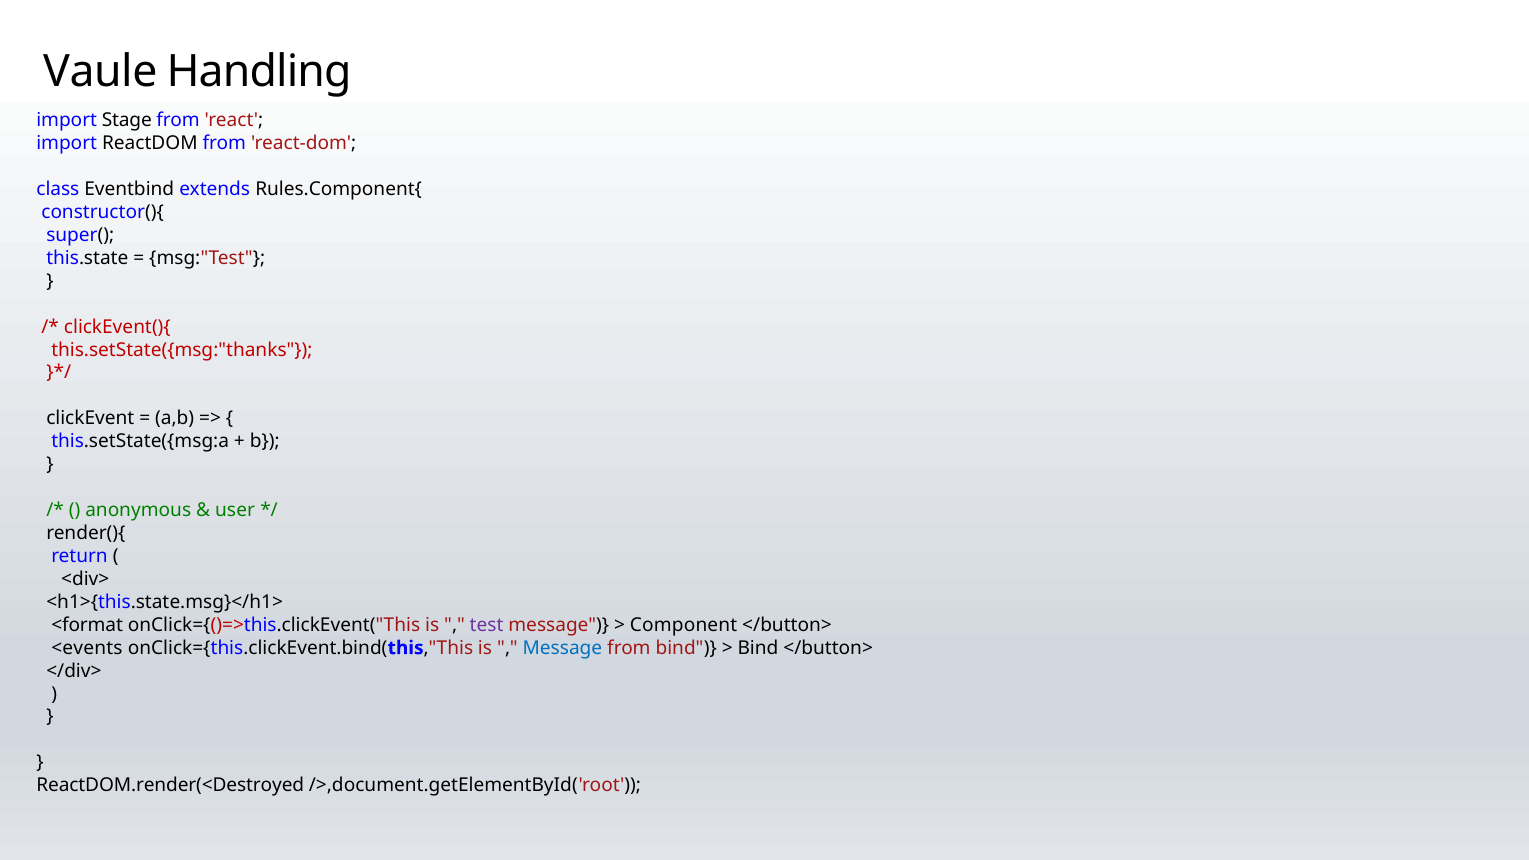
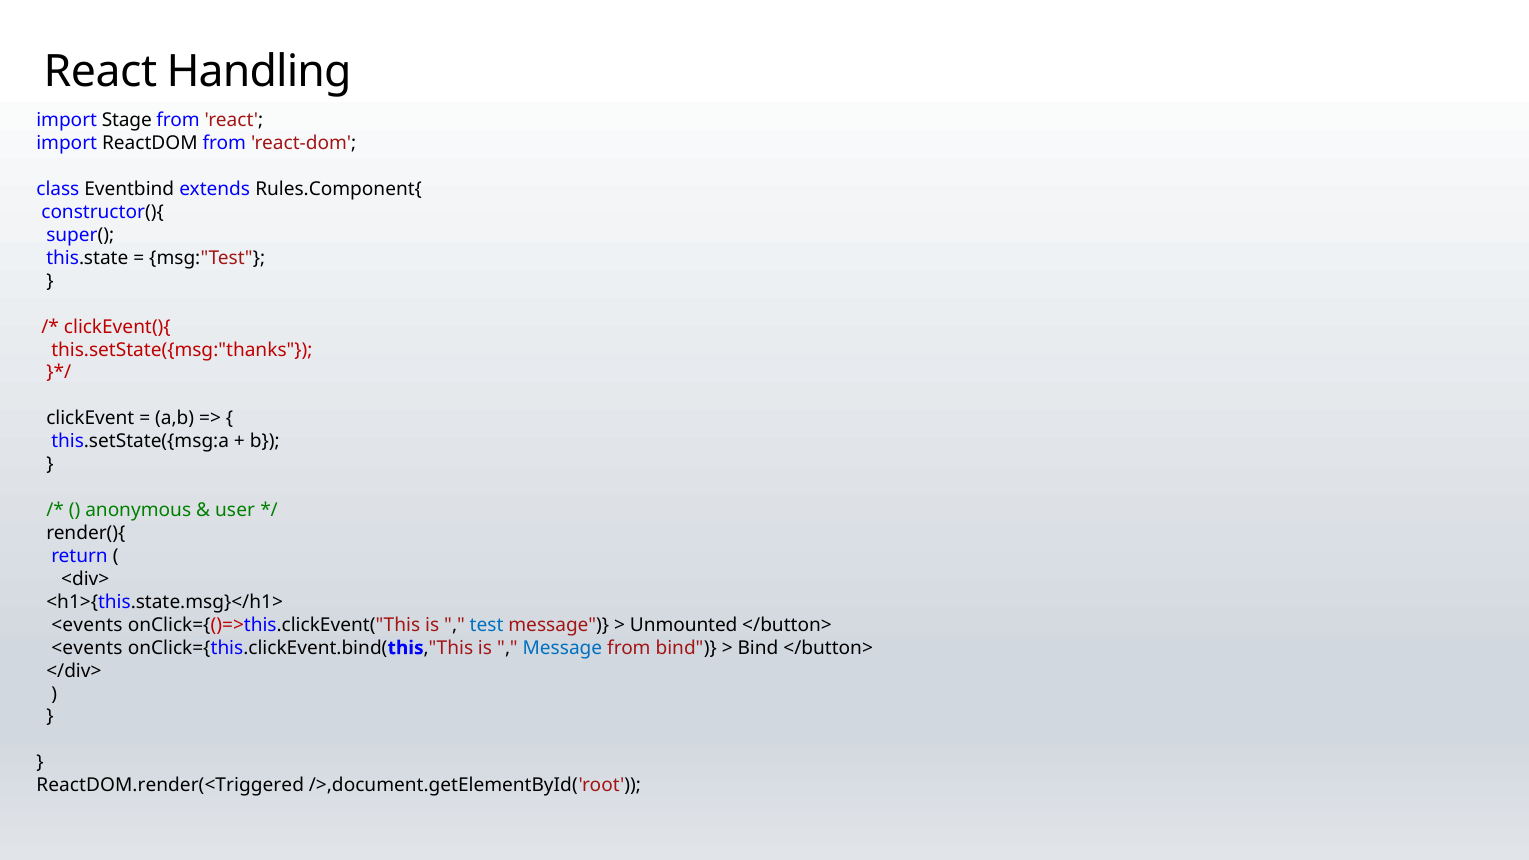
Vaule at (100, 72): Vaule -> React
<format at (87, 625): <format -> <events
test colour: purple -> blue
Component: Component -> Unmounted
ReactDOM.render(<Destroyed: ReactDOM.render(<Destroyed -> ReactDOM.render(<Triggered
